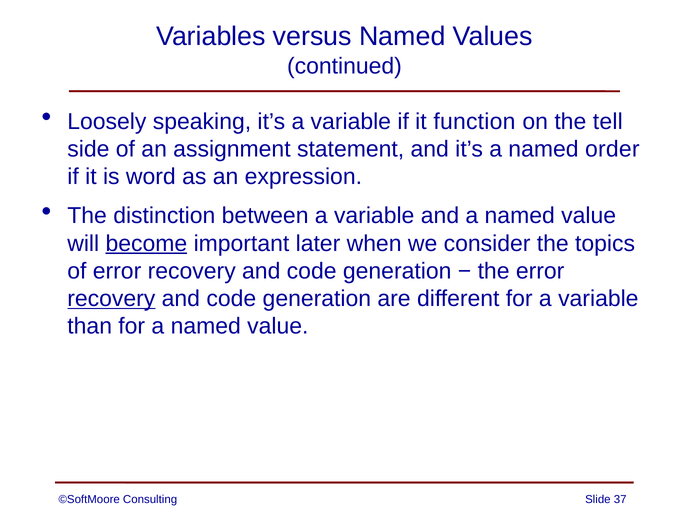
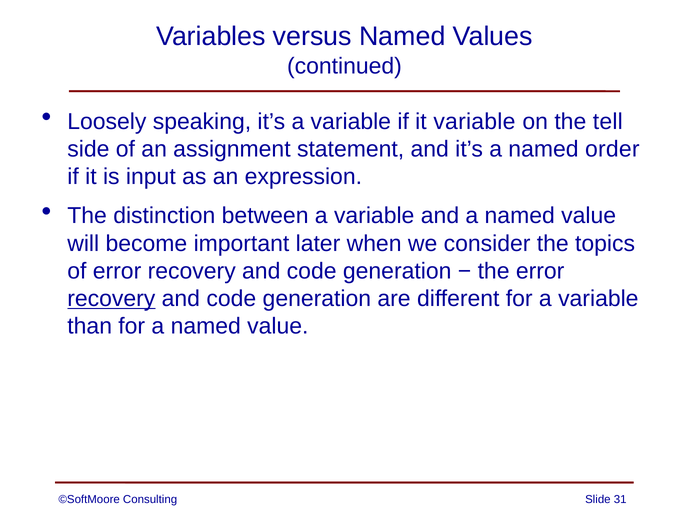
it function: function -> variable
word: word -> input
become underline: present -> none
37: 37 -> 31
